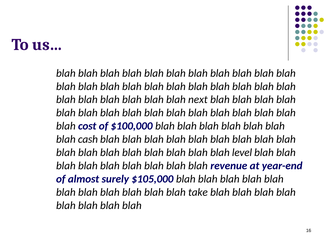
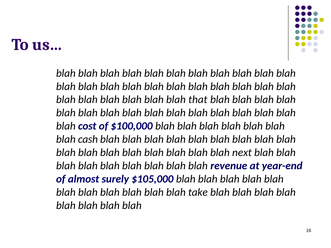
next: next -> that
level: level -> next
